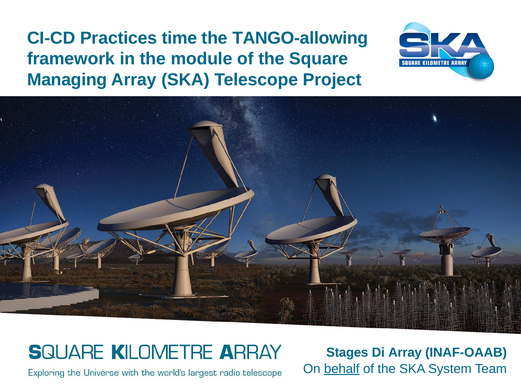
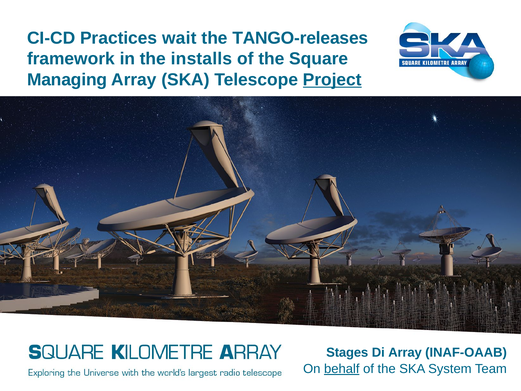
time: time -> wait
TANGO-allowing: TANGO-allowing -> TANGO-releases
module: module -> installs
Project underline: none -> present
